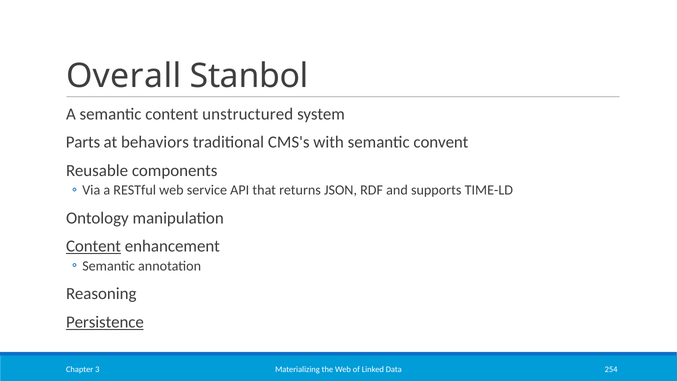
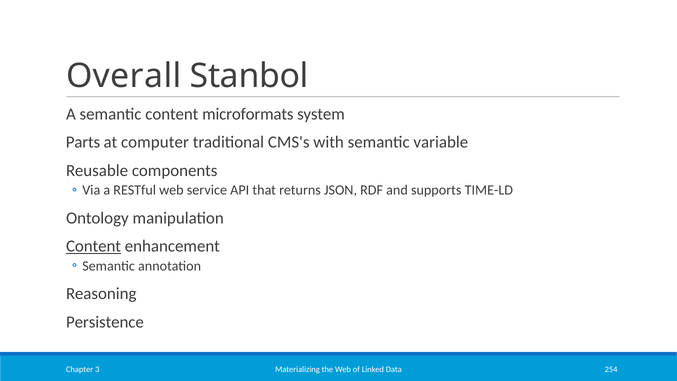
unstructured: unstructured -> microformats
behaviors: behaviors -> computer
convent: convent -> variable
Persistence underline: present -> none
